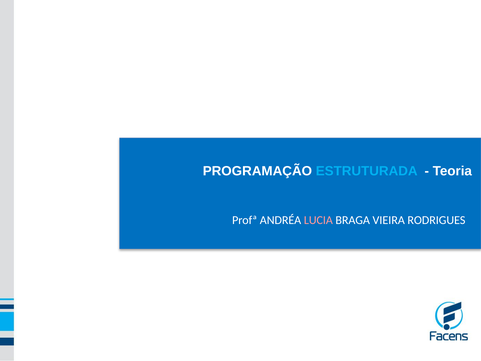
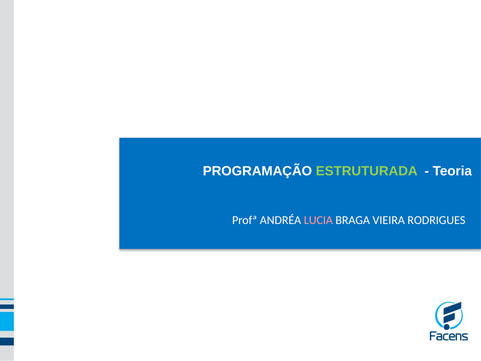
ESTRUTURADA colour: light blue -> light green
